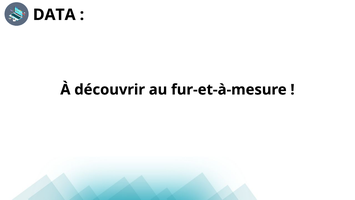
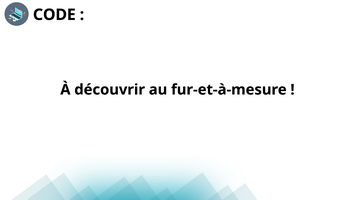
DATA: DATA -> CODE
